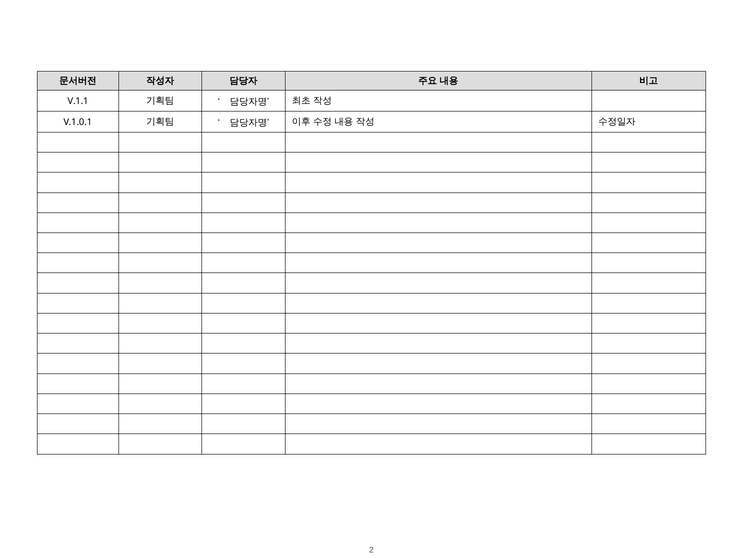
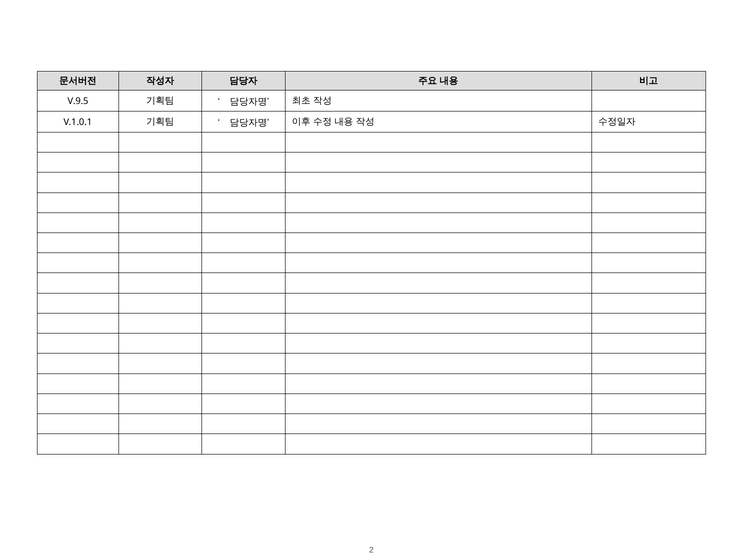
V.1.1: V.1.1 -> V.9.5
